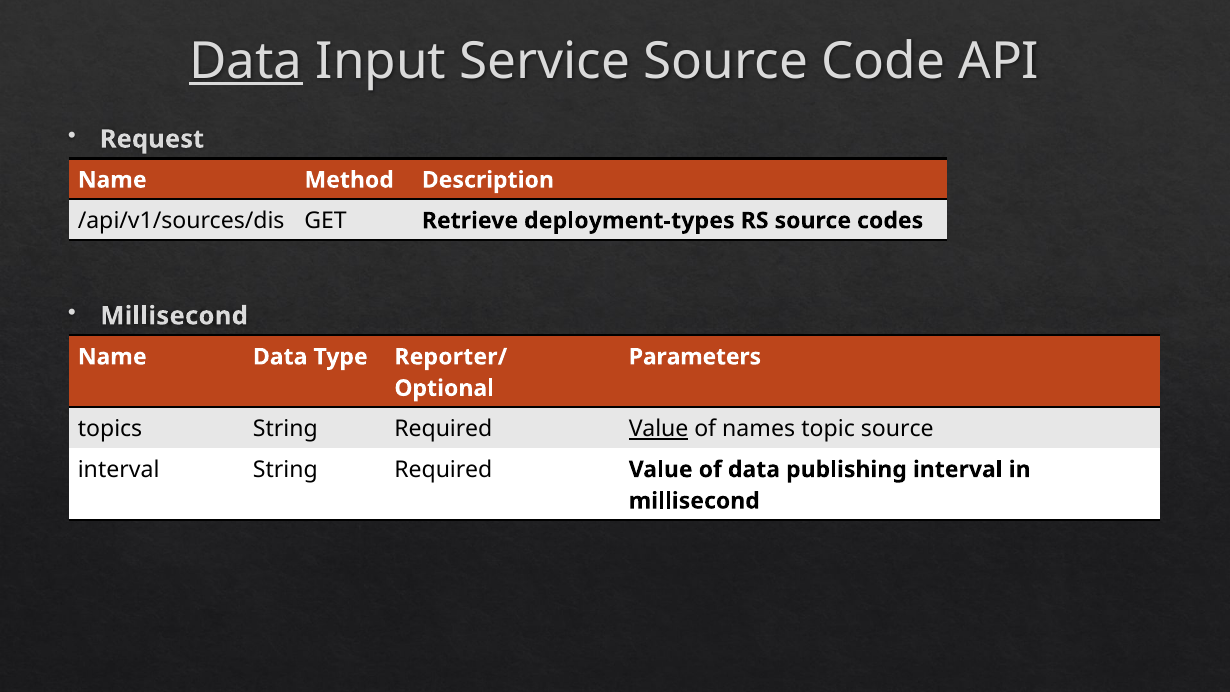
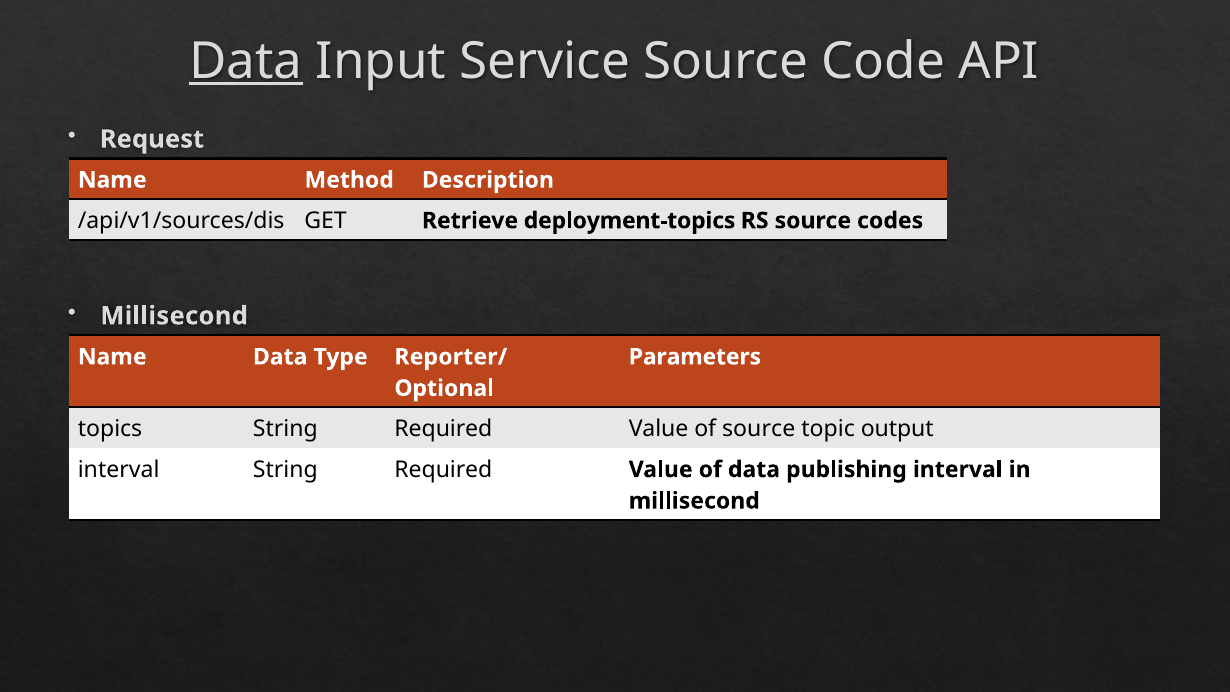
deployment-types: deployment-types -> deployment-topics
Value at (659, 429) underline: present -> none
of names: names -> source
topic source: source -> output
